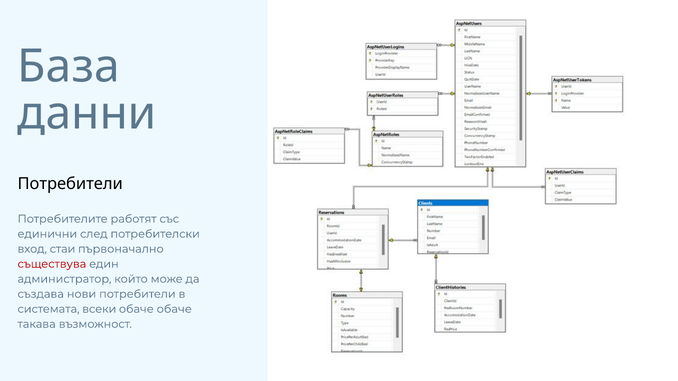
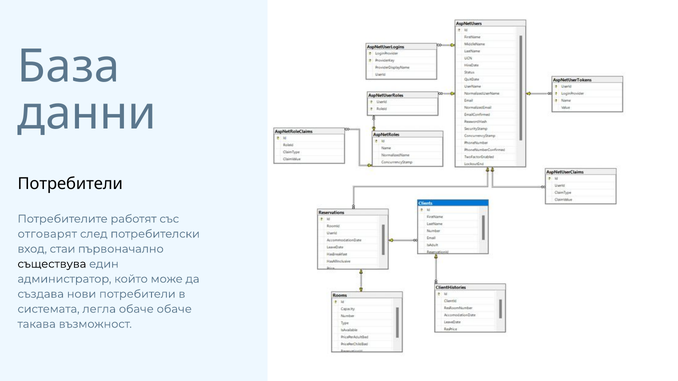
единични: единични -> отговарят
съществува colour: red -> black
всеки: всеки -> легла
